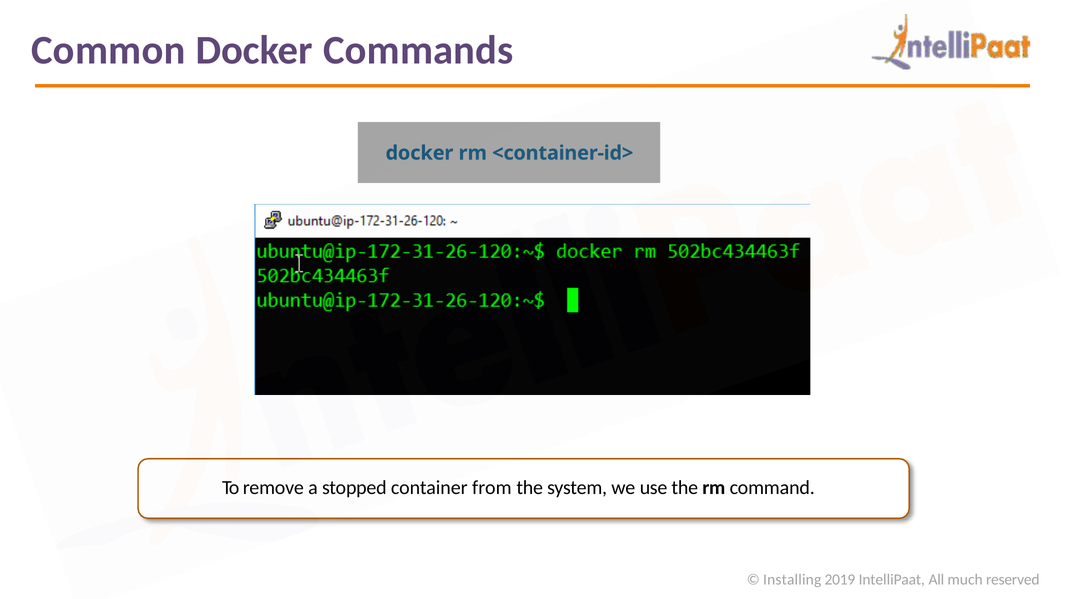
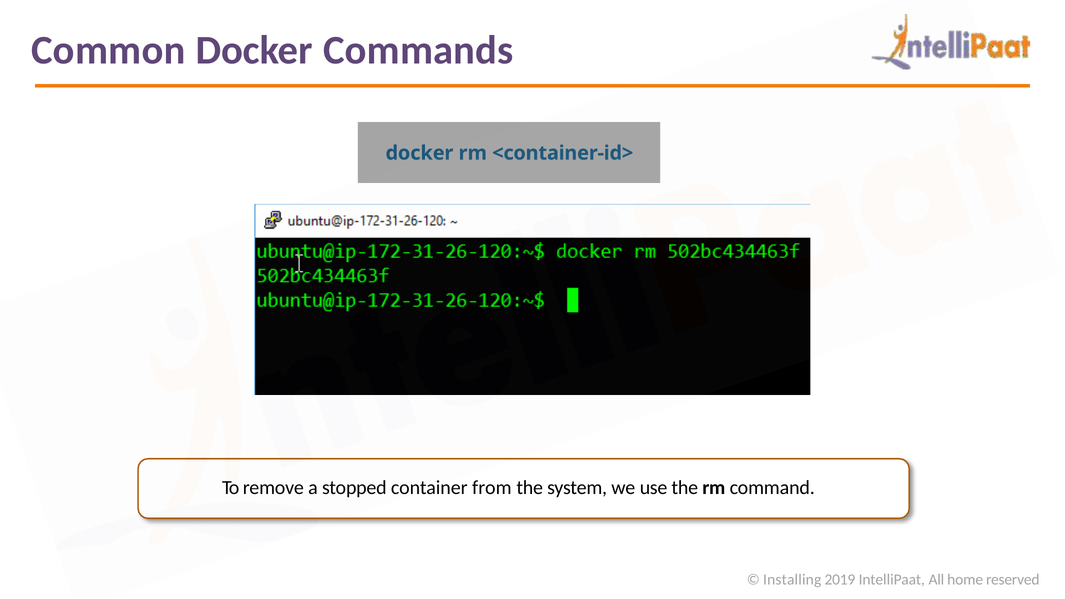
much: much -> home
